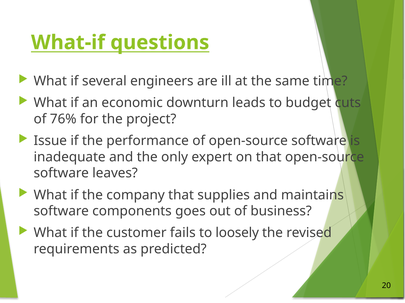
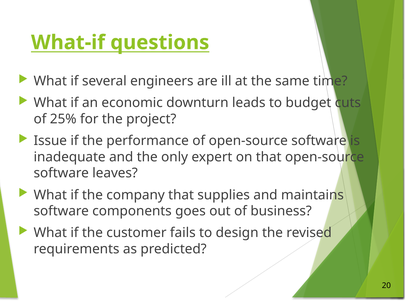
76%: 76% -> 25%
loosely: loosely -> design
